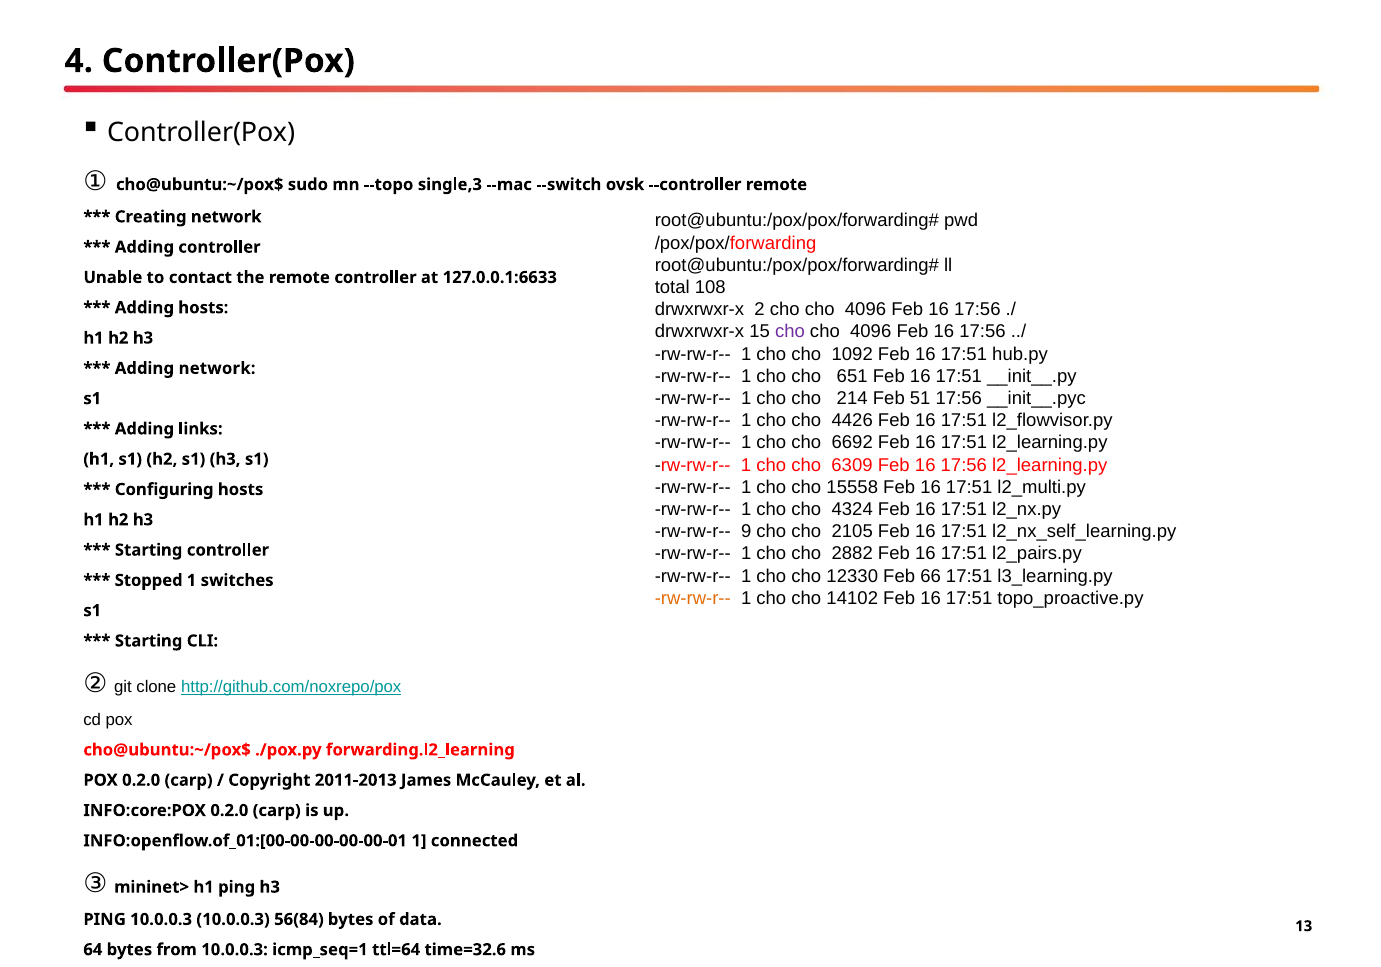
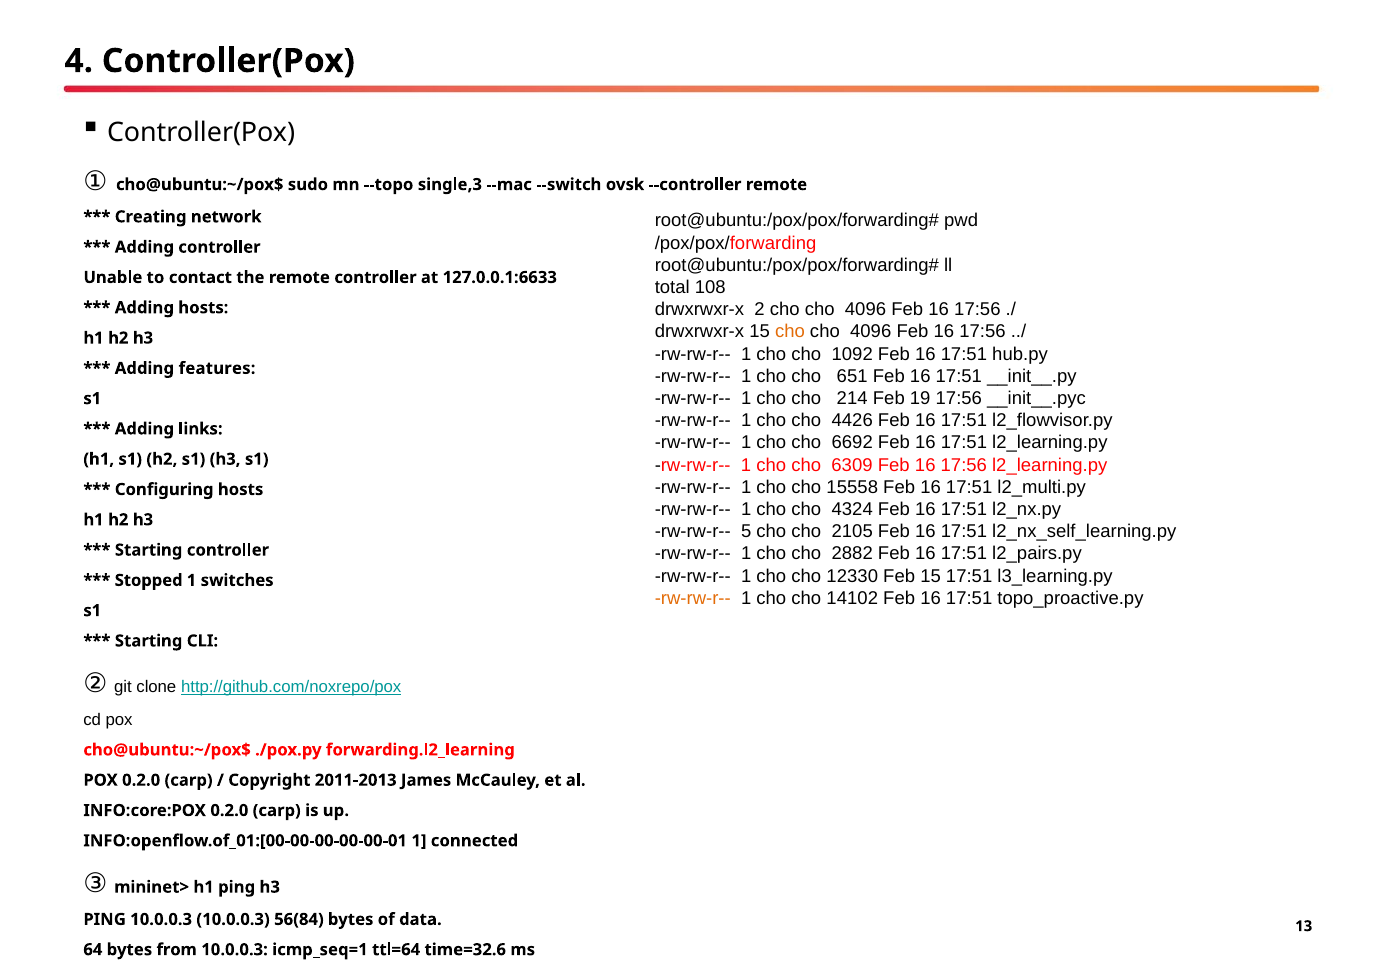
cho at (790, 332) colour: purple -> orange
Adding network: network -> features
51: 51 -> 19
9: 9 -> 5
Feb 66: 66 -> 15
